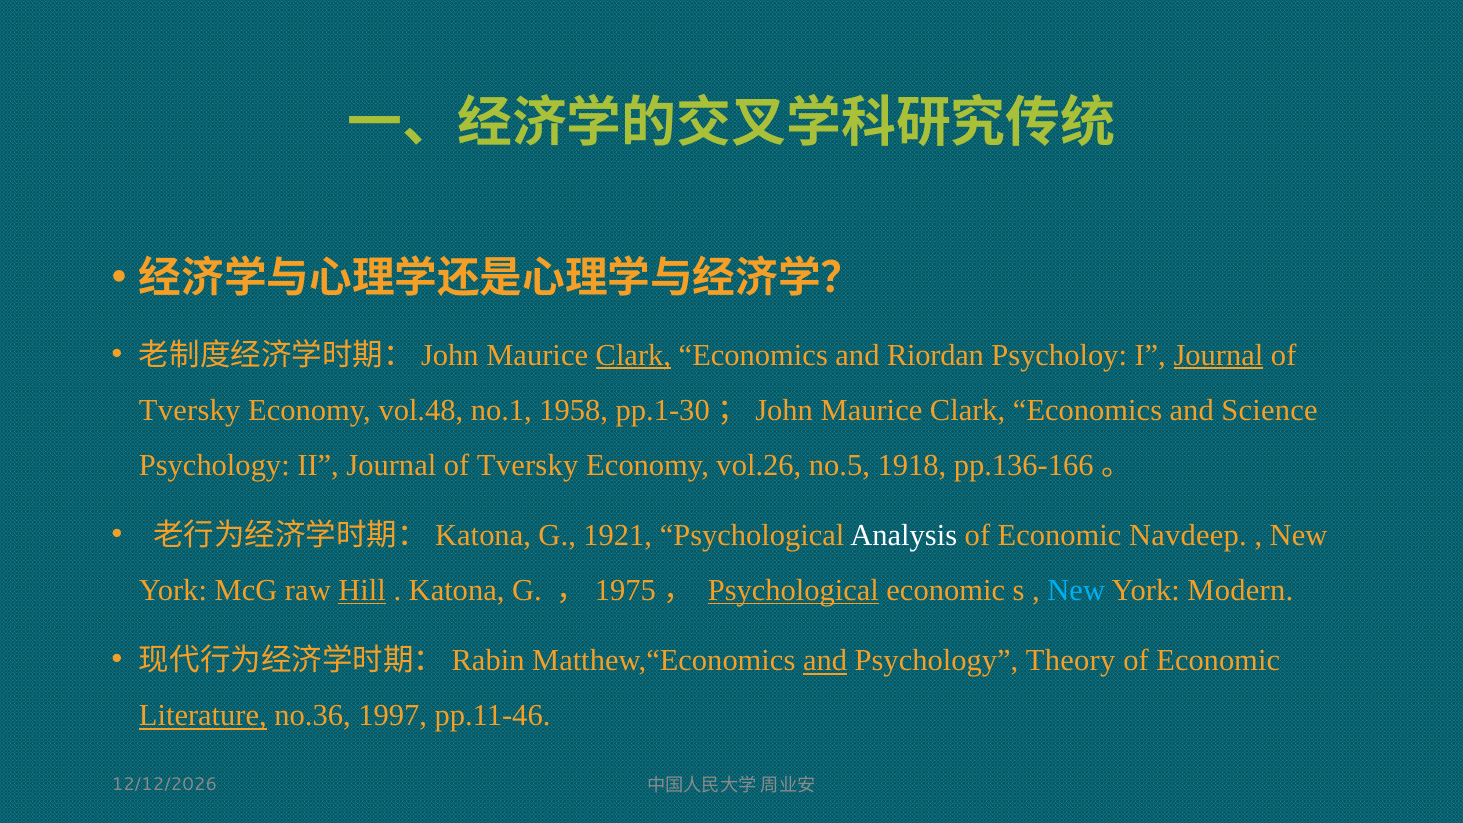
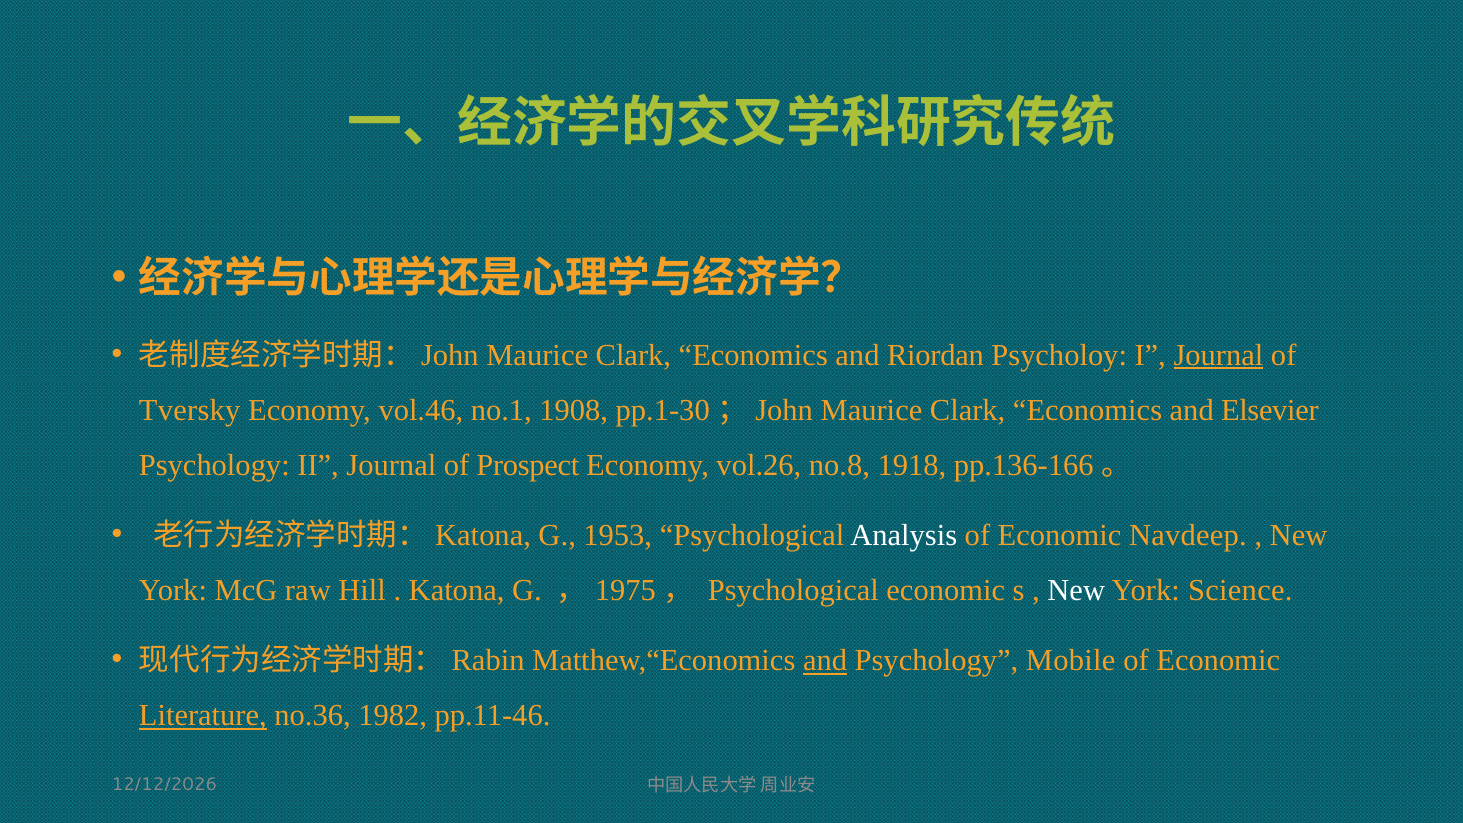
Clark at (633, 355) underline: present -> none
vol.48: vol.48 -> vol.46
1958: 1958 -> 1908
Science: Science -> Elsevier
II Journal of Tversky: Tversky -> Prospect
no.5: no.5 -> no.8
1921: 1921 -> 1953
Hill underline: present -> none
Psychological at (793, 590) underline: present -> none
New at (1076, 590) colour: light blue -> white
Modern: Modern -> Science
Theory: Theory -> Mobile
1997: 1997 -> 1982
